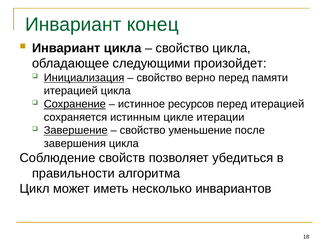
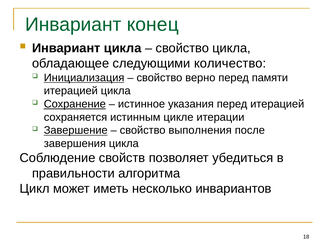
произойдет: произойдет -> количество
ресурсов: ресурсов -> указания
уменьшение: уменьшение -> выполнения
